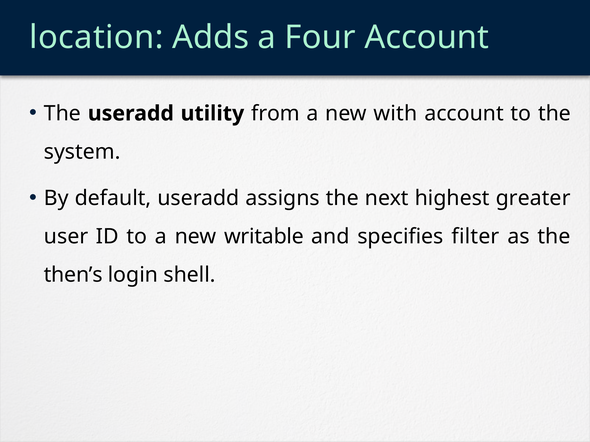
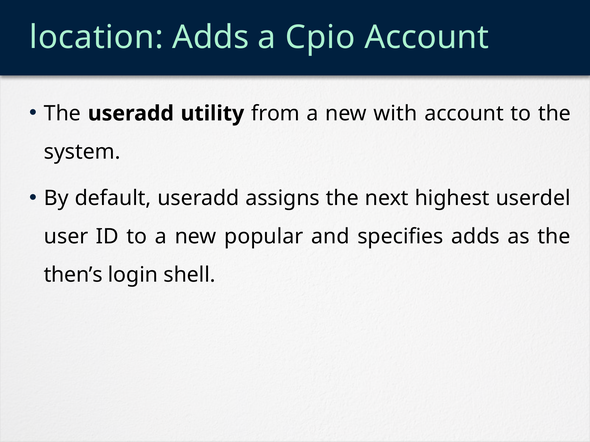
Four: Four -> Cpio
greater: greater -> userdel
writable: writable -> popular
specifies filter: filter -> adds
